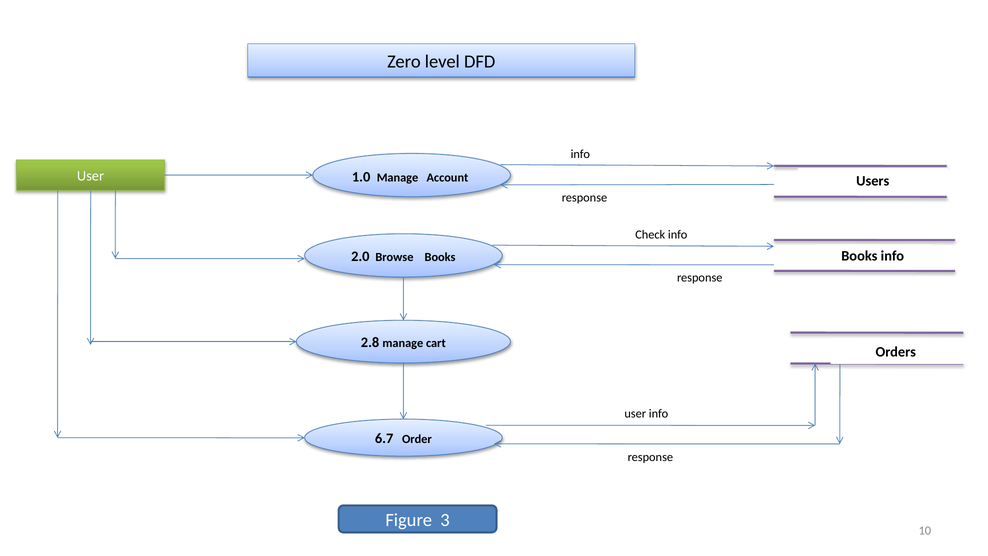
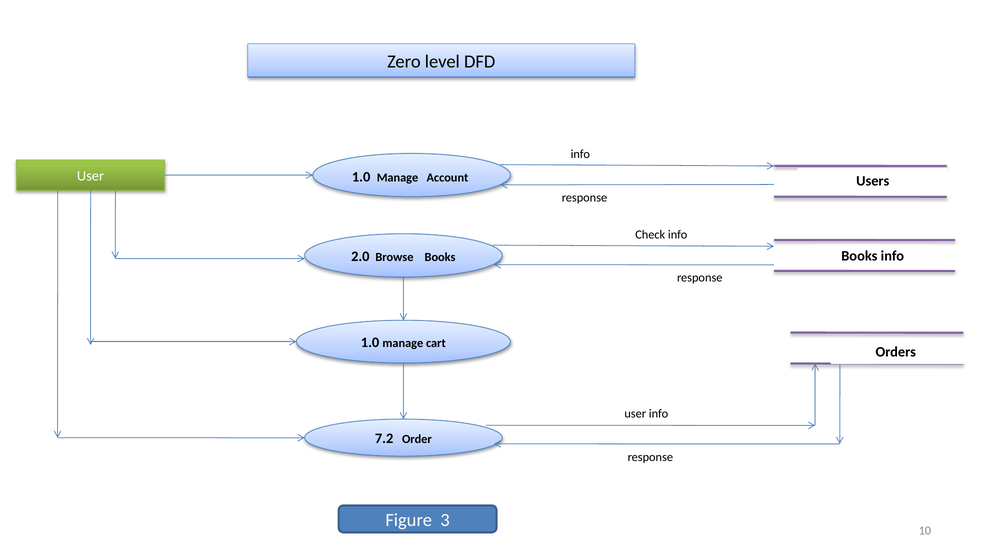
2.8 at (370, 342): 2.8 -> 1.0
6.7: 6.7 -> 7.2
